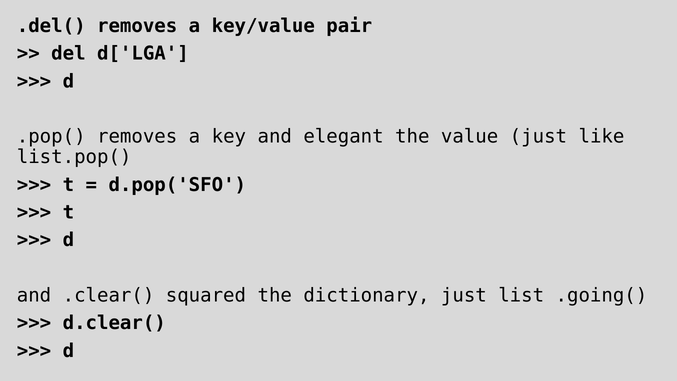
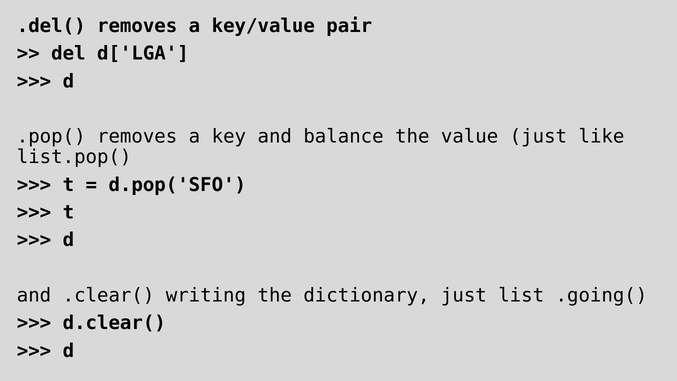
elegant: elegant -> balance
squared: squared -> writing
